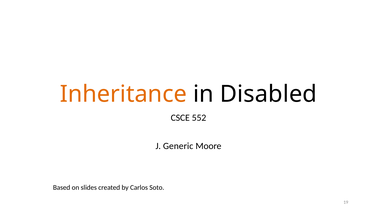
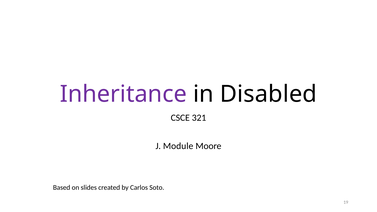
Inheritance colour: orange -> purple
552: 552 -> 321
Generic: Generic -> Module
